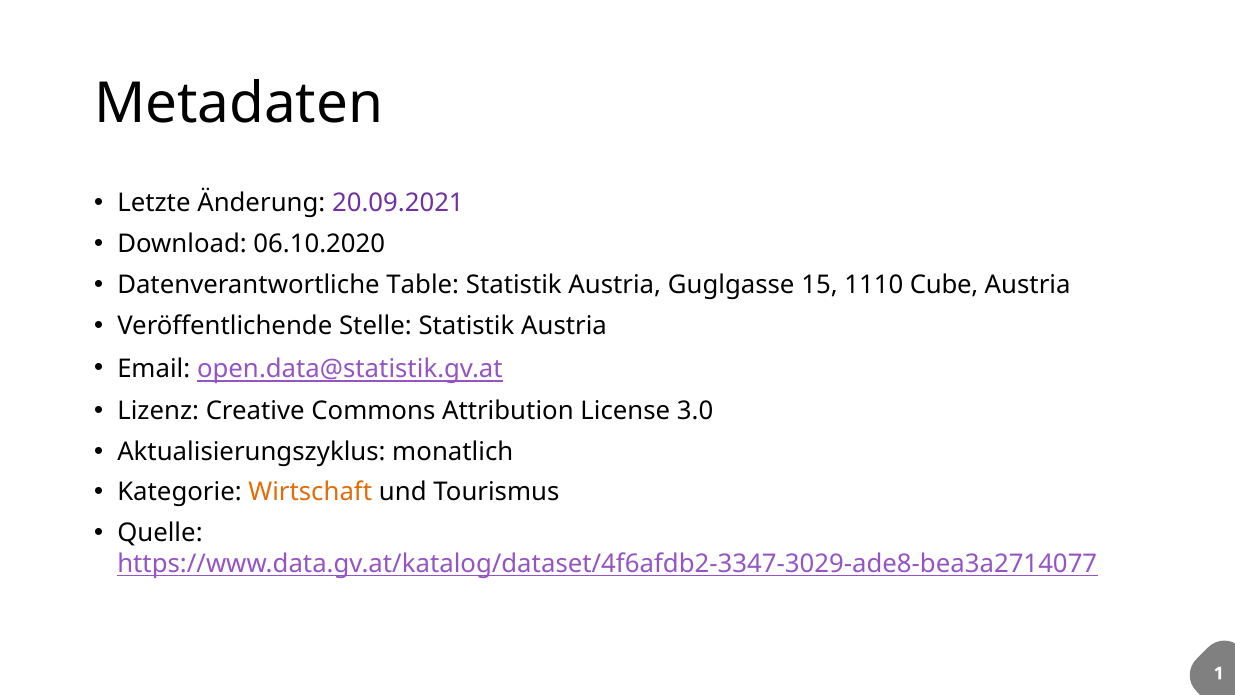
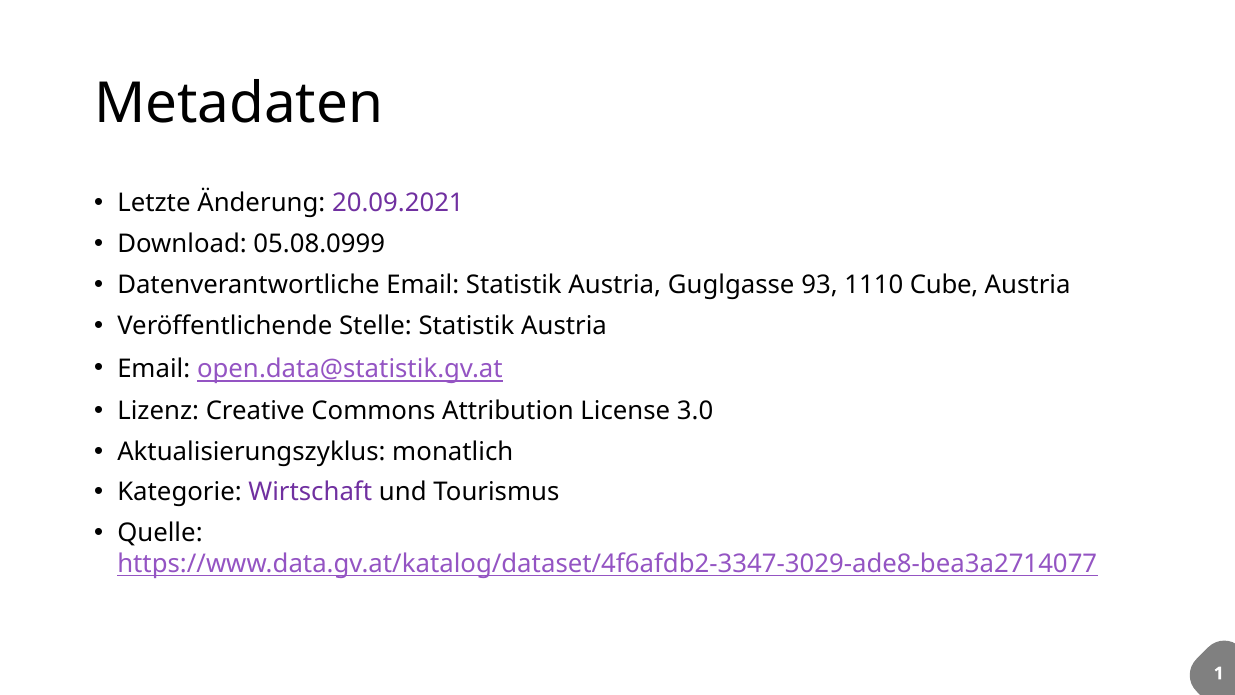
06.10.2020: 06.10.2020 -> 05.08.0999
Datenverantwortliche Table: Table -> Email
15: 15 -> 93
Wirtschaft colour: orange -> purple
